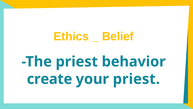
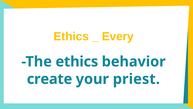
Belief: Belief -> Every
The priest: priest -> ethics
